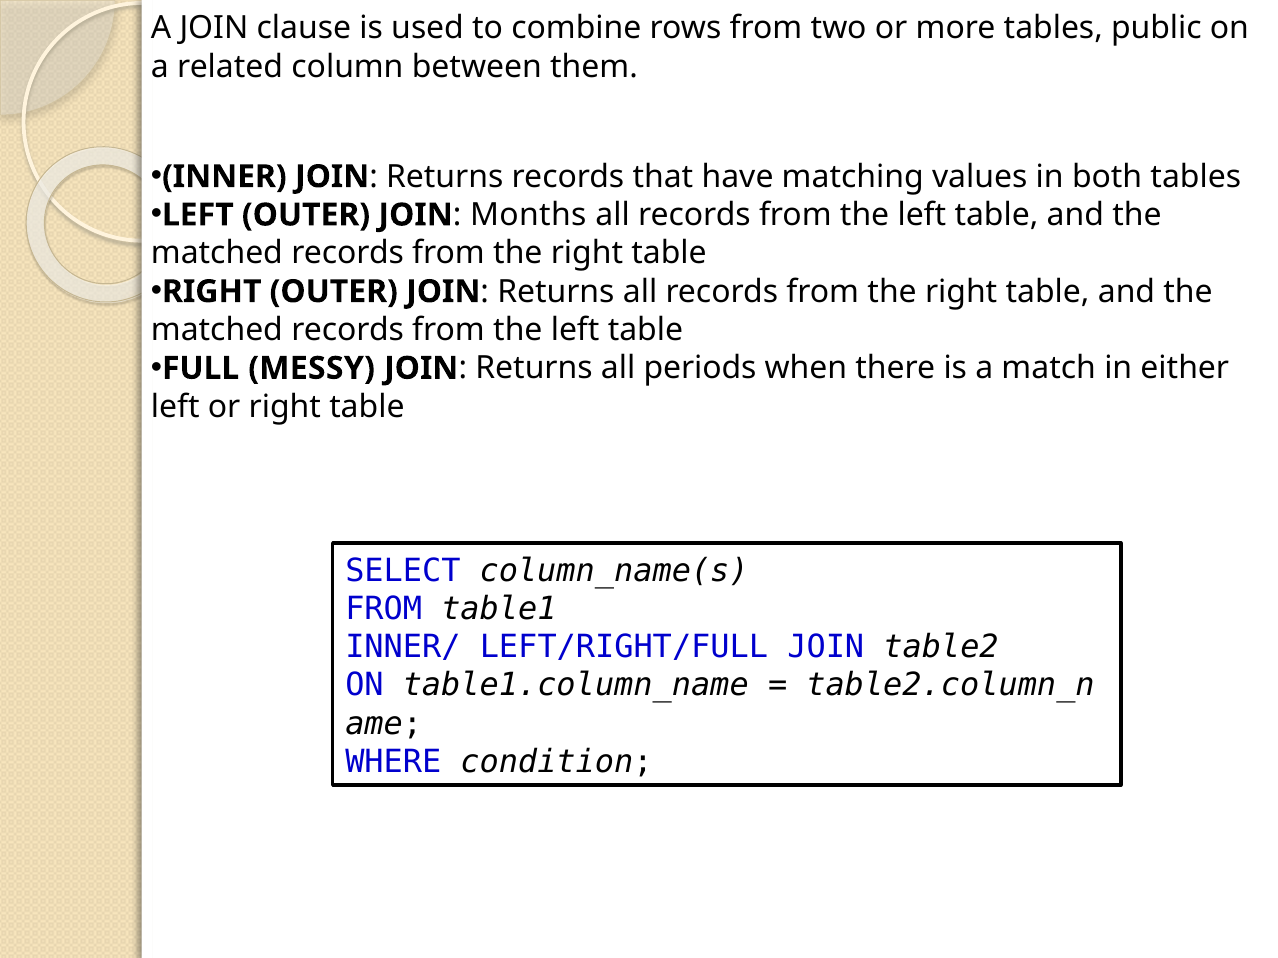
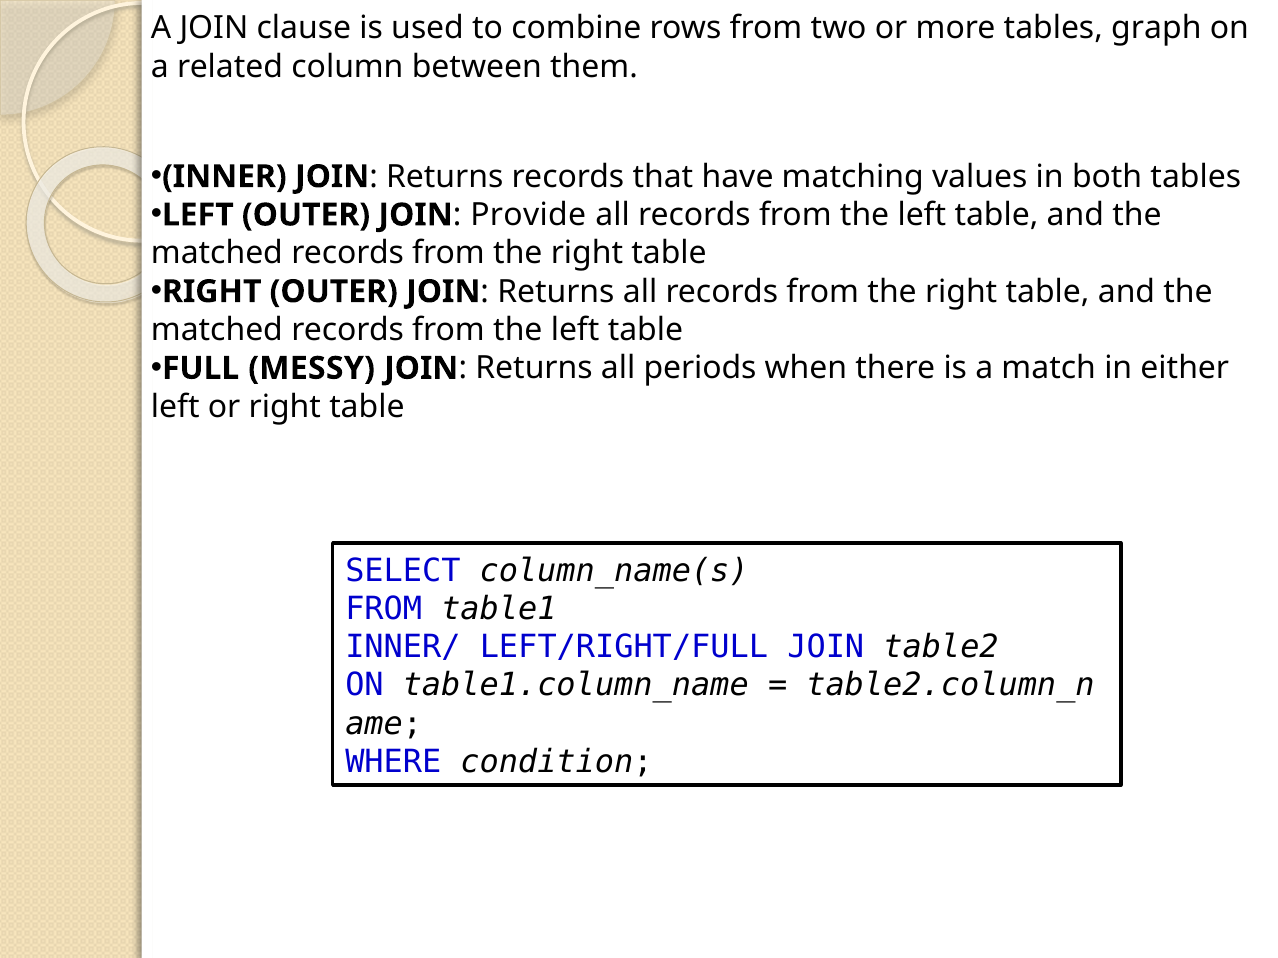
public: public -> graph
Months: Months -> Provide
